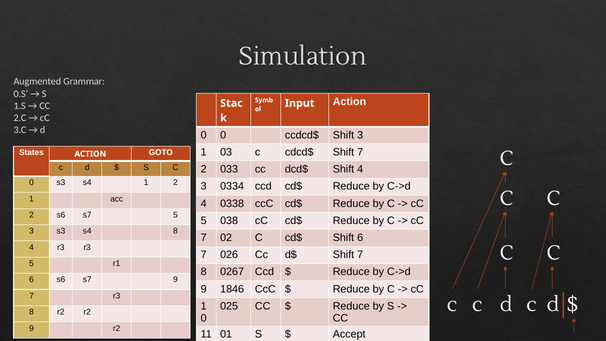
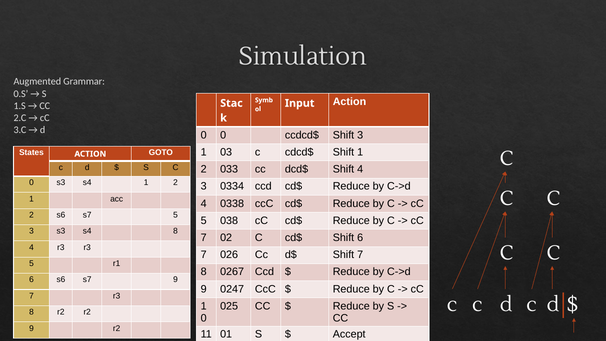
cdcd$ Shift 7: 7 -> 1
1846: 1846 -> 0247
